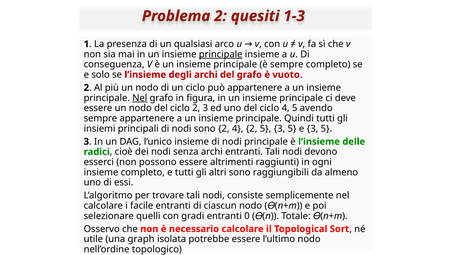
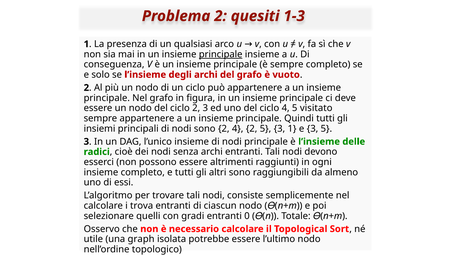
Nel at (140, 98) underline: present -> none
avendo: avendo -> visitato
5 3 5: 5 -> 1
facile: facile -> trova
